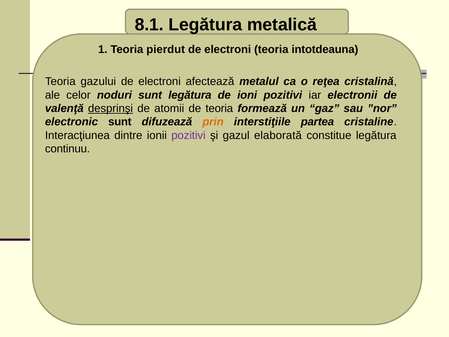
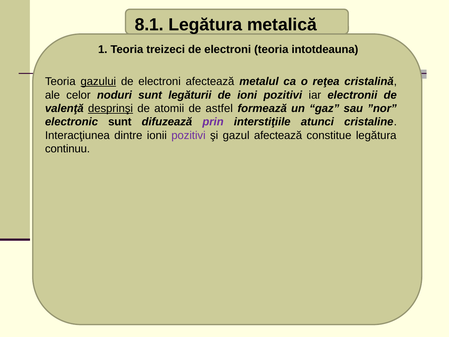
pierdut: pierdut -> treizeci
gazului underline: none -> present
sunt legătura: legătura -> legăturii
de teoria: teoria -> astfel
prin colour: orange -> purple
partea: partea -> atunci
gazul elaborată: elaborată -> afectează
